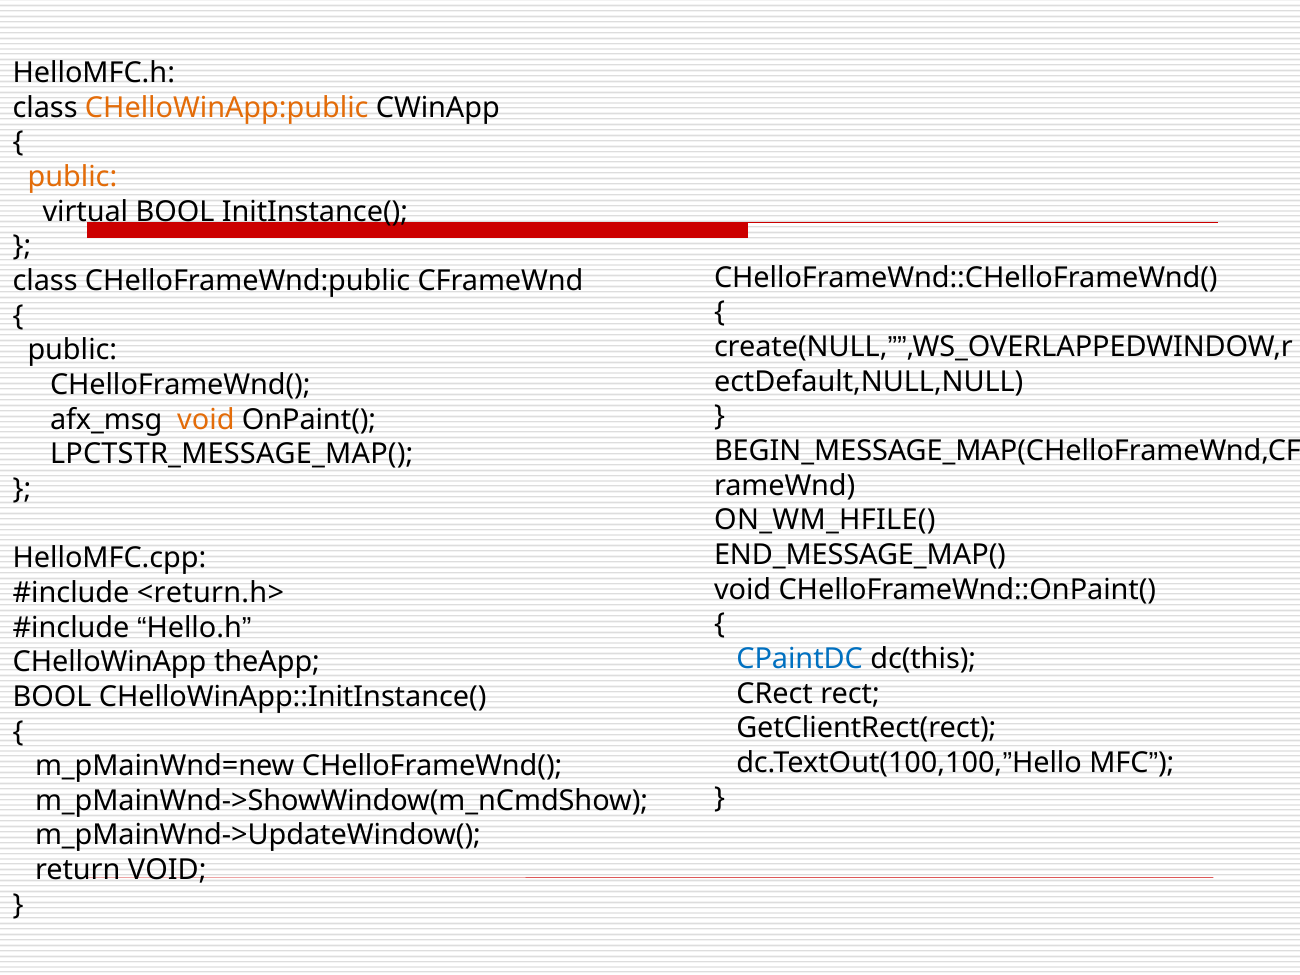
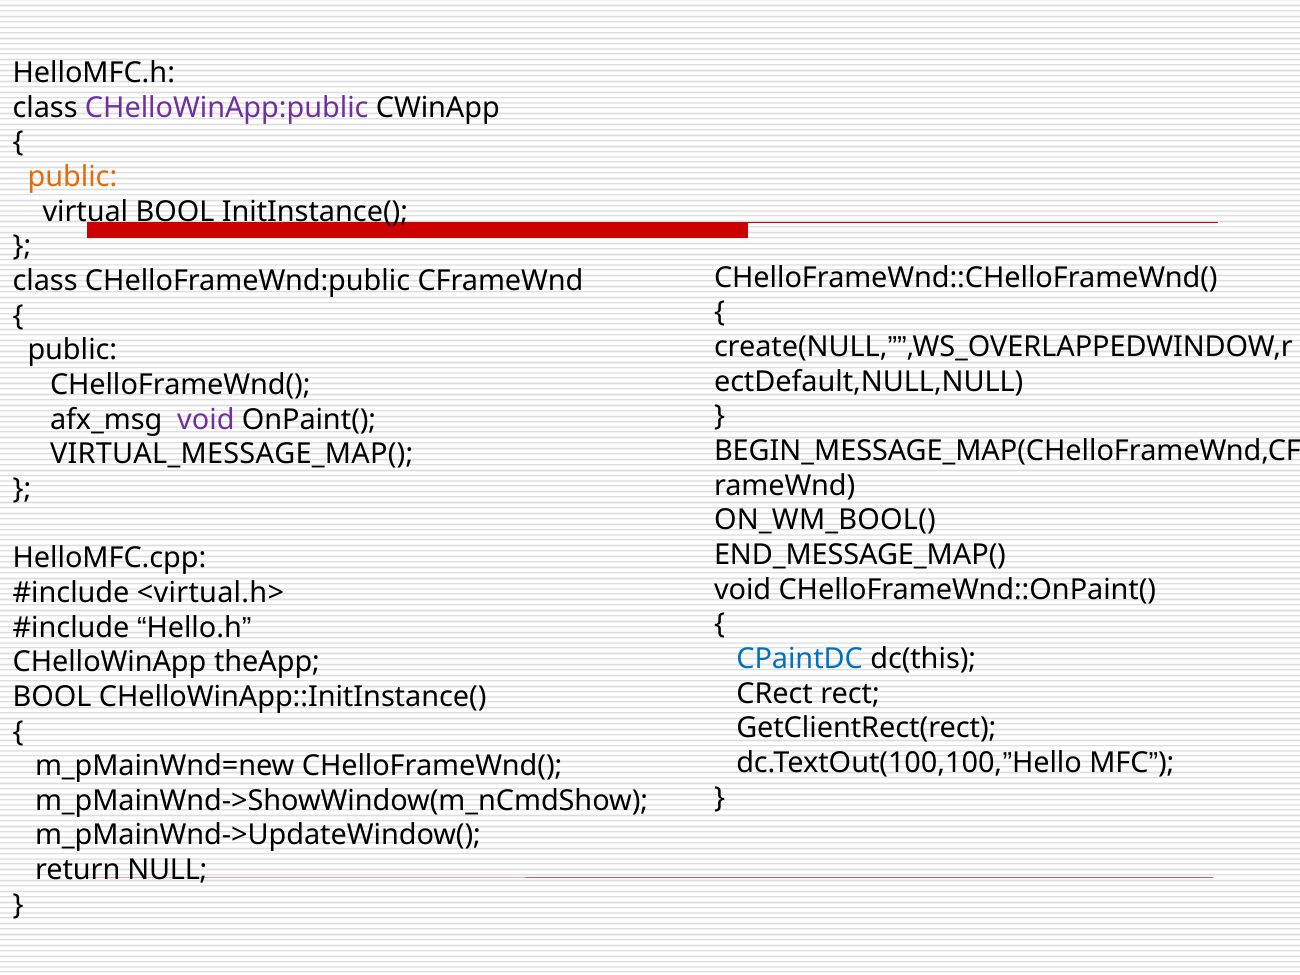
CHelloWinApp:public colour: orange -> purple
void at (206, 420) colour: orange -> purple
LPCTSTR_MESSAGE_MAP(: LPCTSTR_MESSAGE_MAP( -> VIRTUAL_MESSAGE_MAP(
ON_WM_HFILE(: ON_WM_HFILE( -> ON_WM_BOOL(
<return.h>: <return.h> -> <virtual.h>
return VOID: VOID -> NULL
